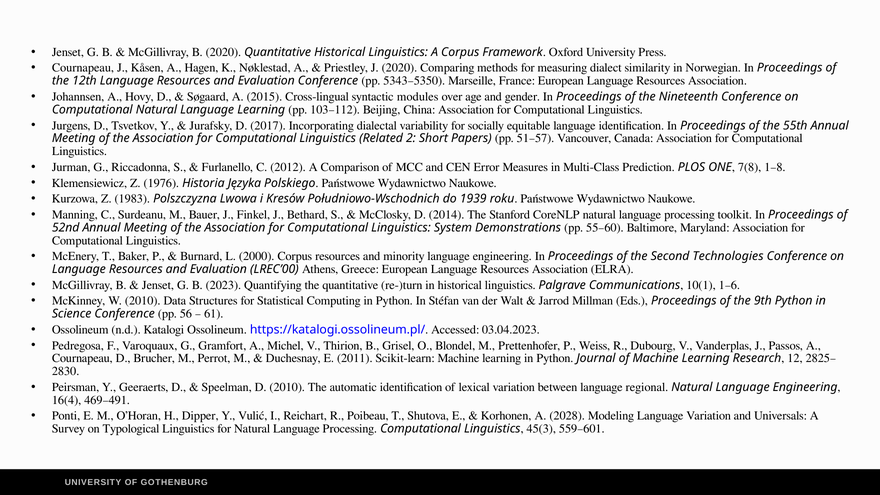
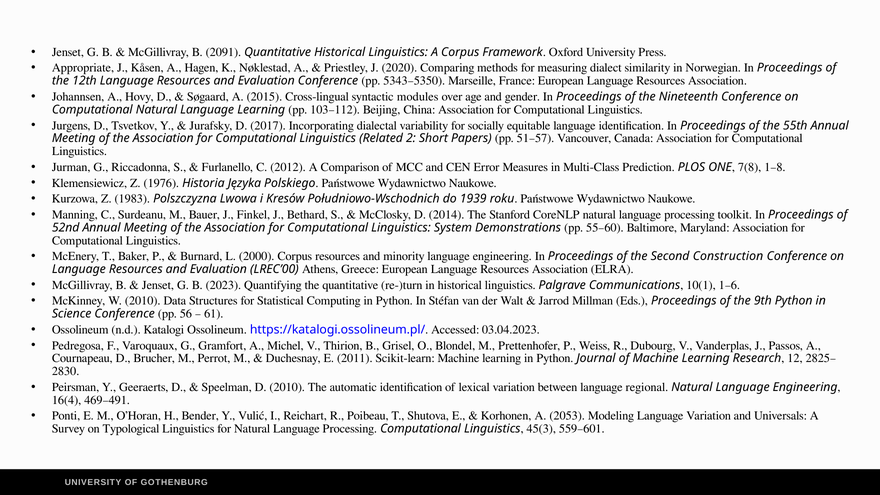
B 2020: 2020 -> 2091
Cournapeau at (83, 68): Cournapeau -> Appropriate
Technologies: Technologies -> Construction
Dipper: Dipper -> Bender
2028: 2028 -> 2053
